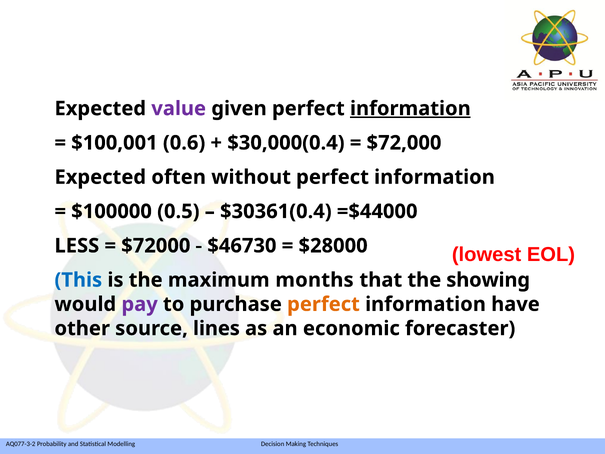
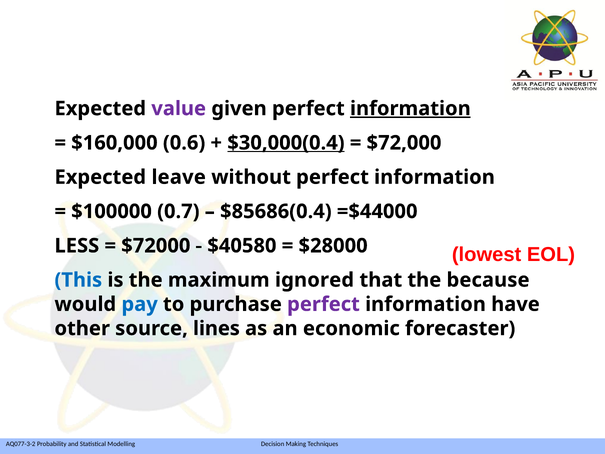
$100,001: $100,001 -> $160,000
$30,000(0.4 underline: none -> present
often: often -> leave
0.5: 0.5 -> 0.7
$30361(0.4: $30361(0.4 -> $85686(0.4
$46730: $46730 -> $40580
months: months -> ignored
showing: showing -> because
pay colour: purple -> blue
perfect at (323, 304) colour: orange -> purple
